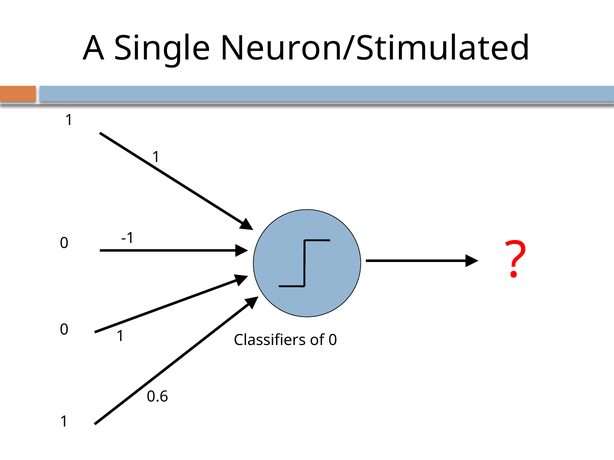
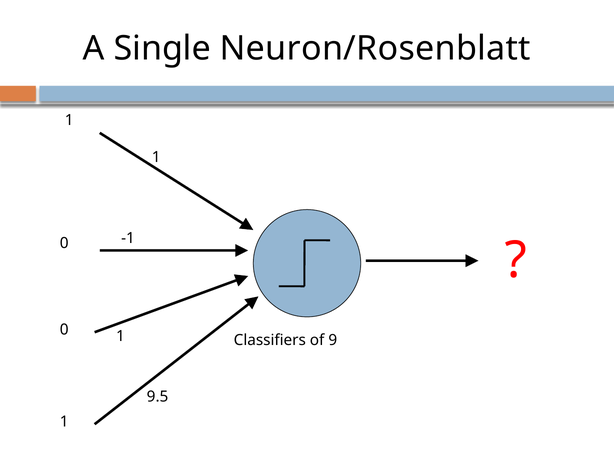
Neuron/Stimulated: Neuron/Stimulated -> Neuron/Rosenblatt
of 0: 0 -> 9
0.6: 0.6 -> 9.5
